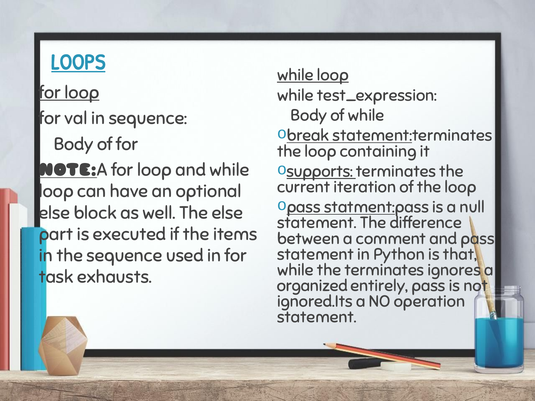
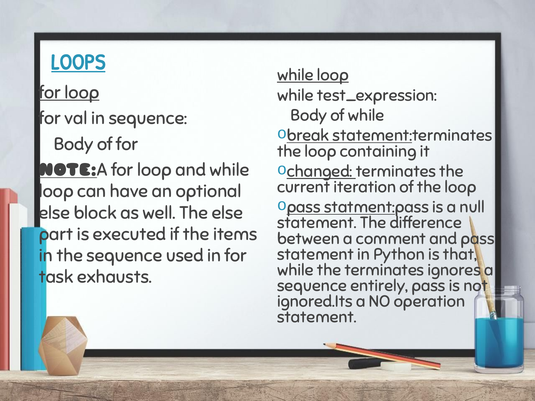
supports: supports -> changed
organized at (312, 286): organized -> sequence
